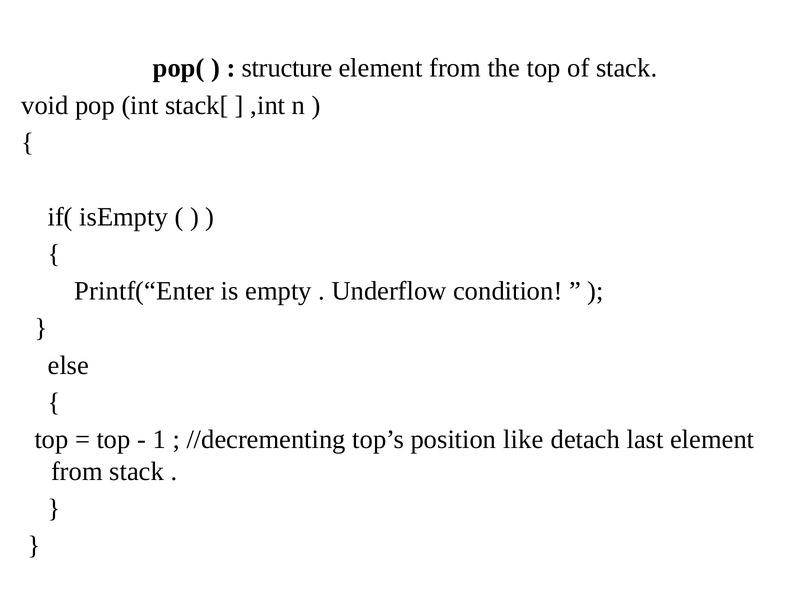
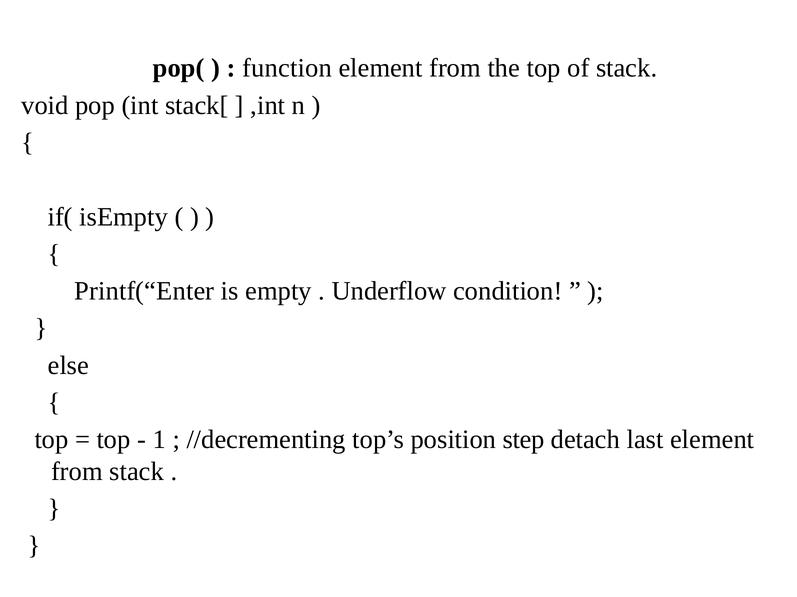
structure: structure -> function
like: like -> step
